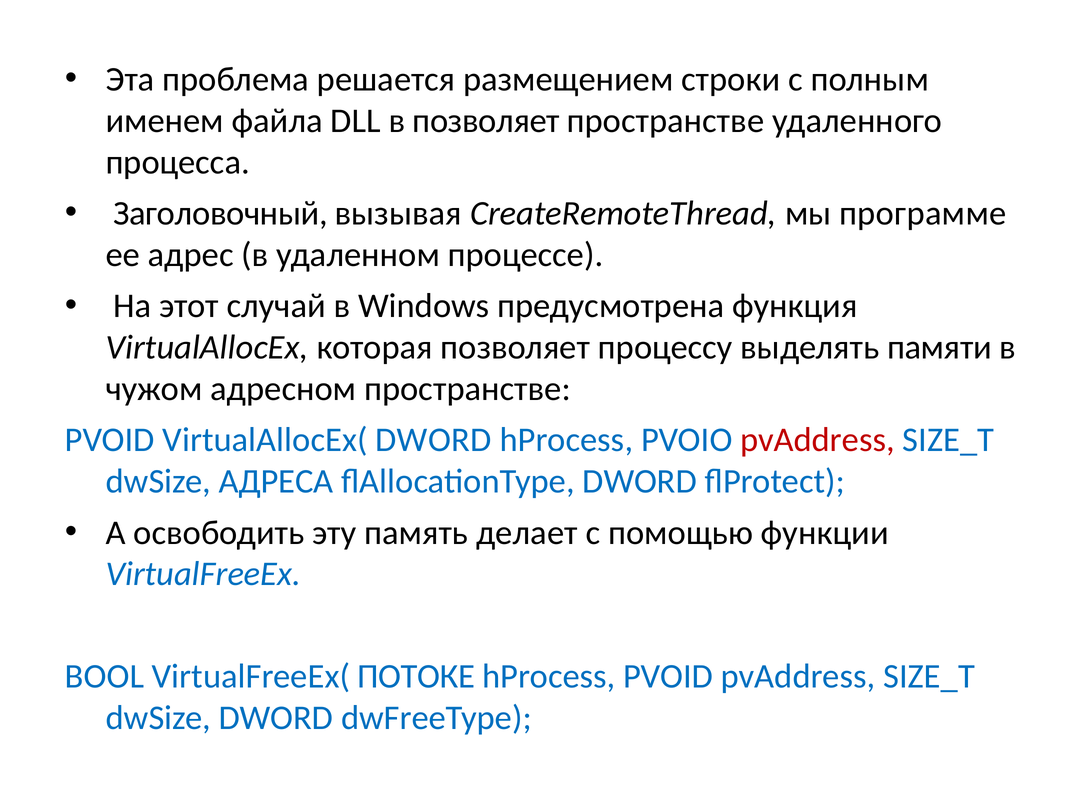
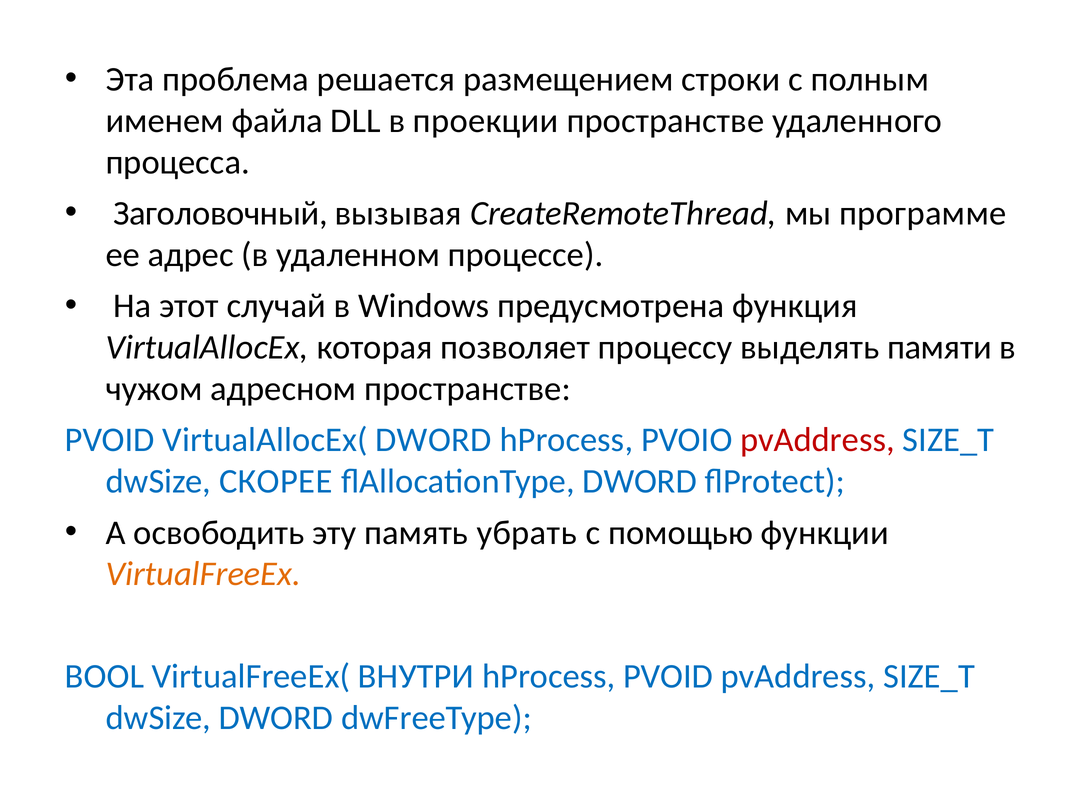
в позволяет: позволяет -> проекции
АДРЕСА: АДРЕСА -> СКОРЕЕ
делает: делает -> убрать
VirtualFreeEx colour: blue -> orange
ПОТОКЕ: ПОТОКЕ -> ВНУТРИ
